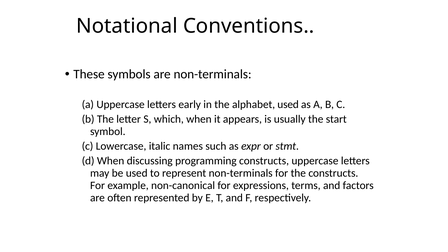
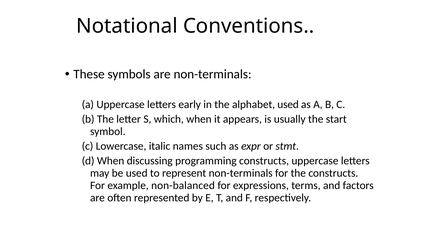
non-canonical: non-canonical -> non-balanced
